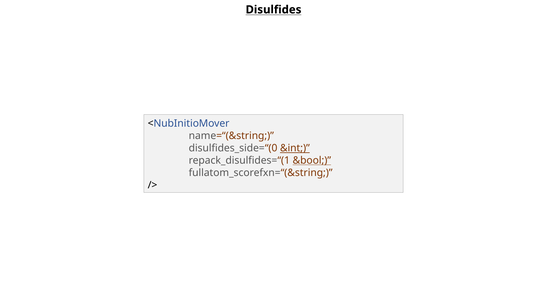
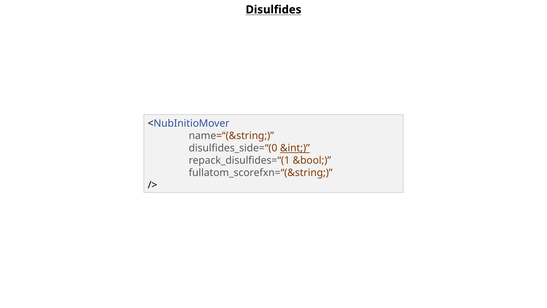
&bool underline: present -> none
